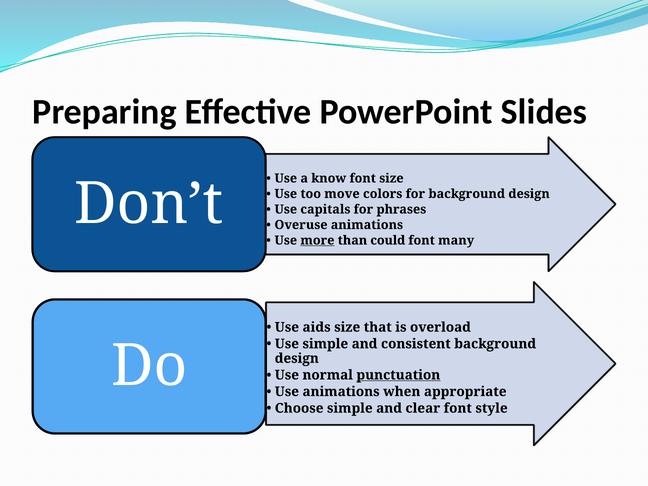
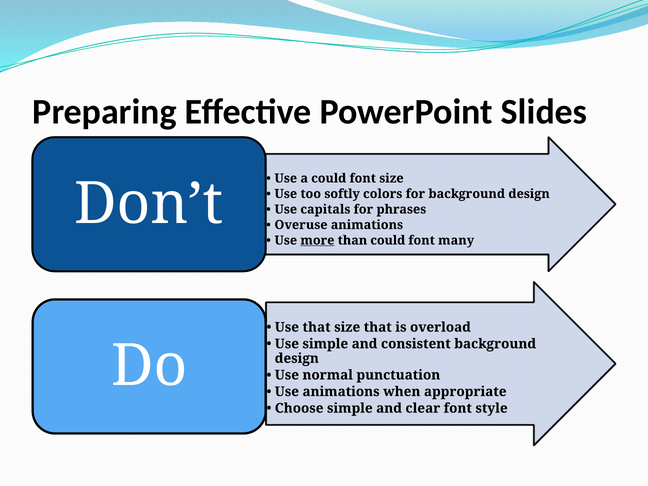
a know: know -> could
move: move -> softly
Use aids: aids -> that
punctuation underline: present -> none
